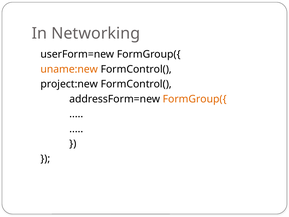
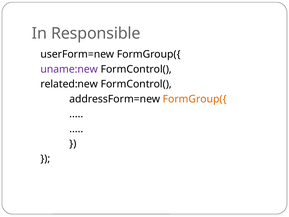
Networking: Networking -> Responsible
uname:new colour: orange -> purple
project:new: project:new -> related:new
